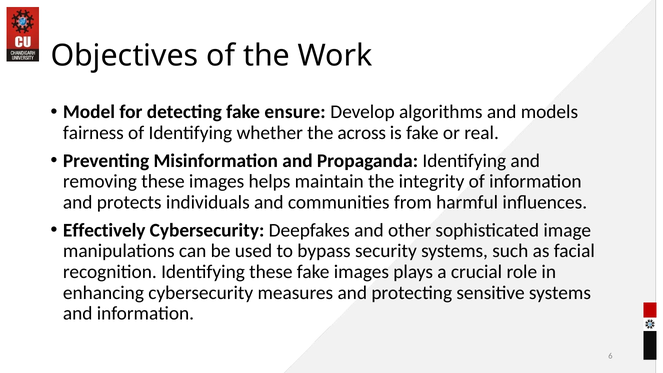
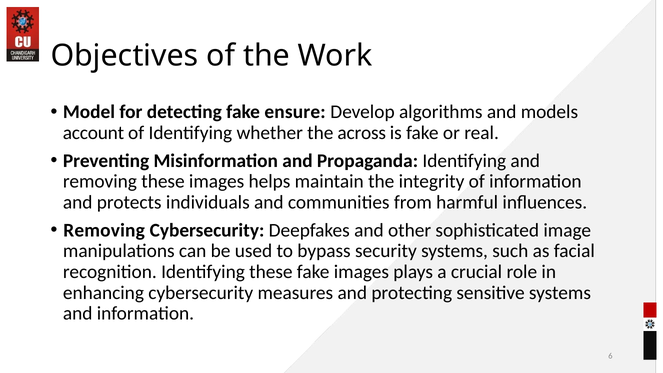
fairness: fairness -> account
Effectively at (104, 230): Effectively -> Removing
